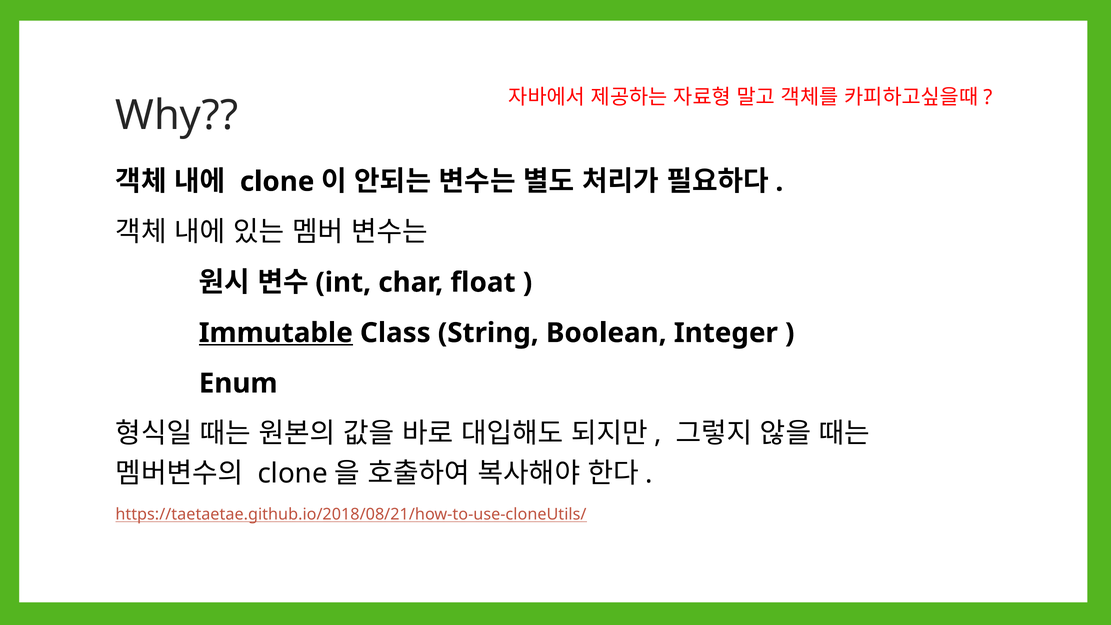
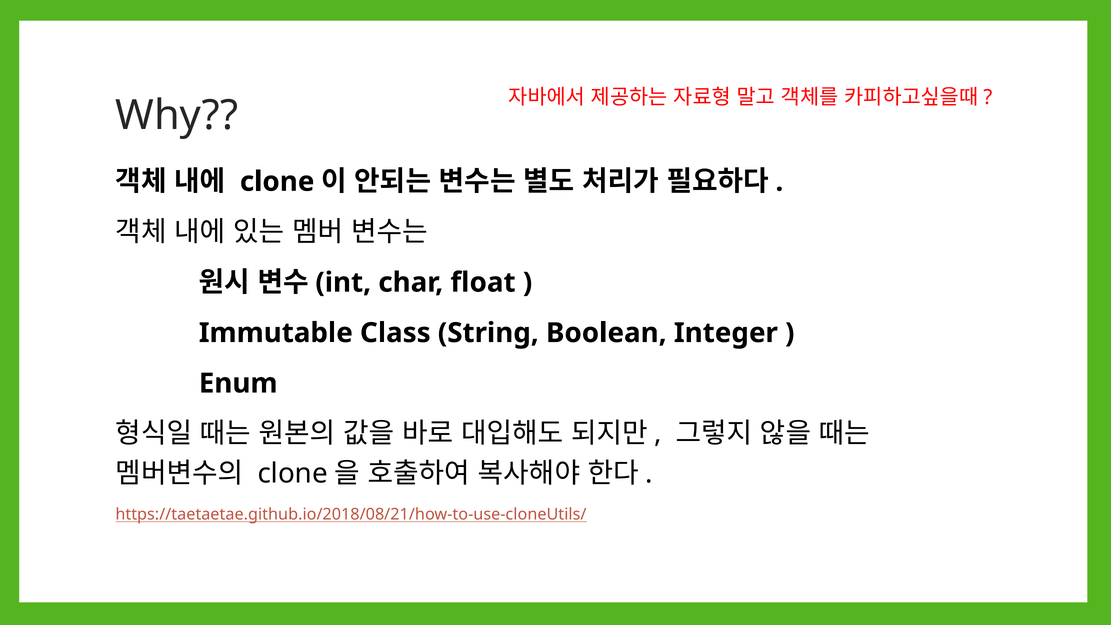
Immutable underline: present -> none
